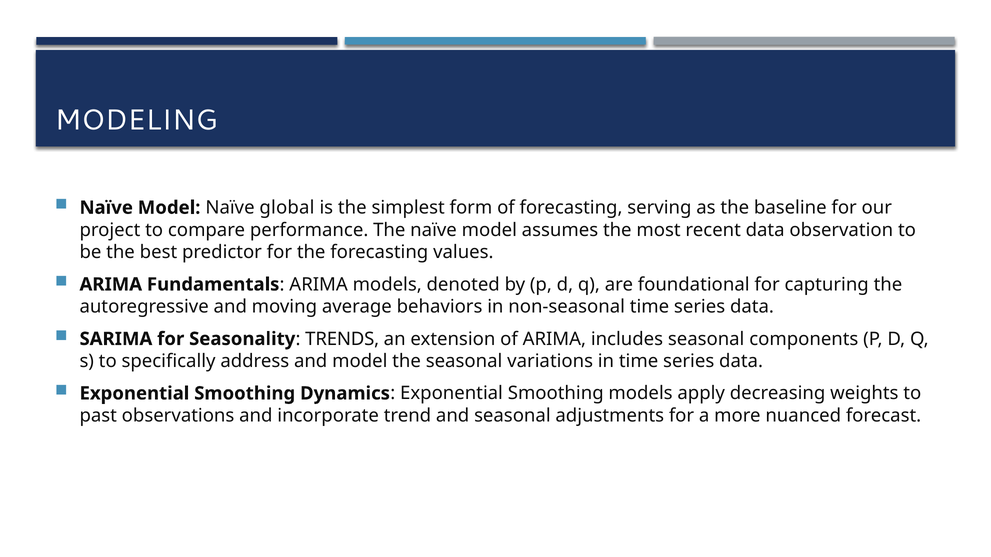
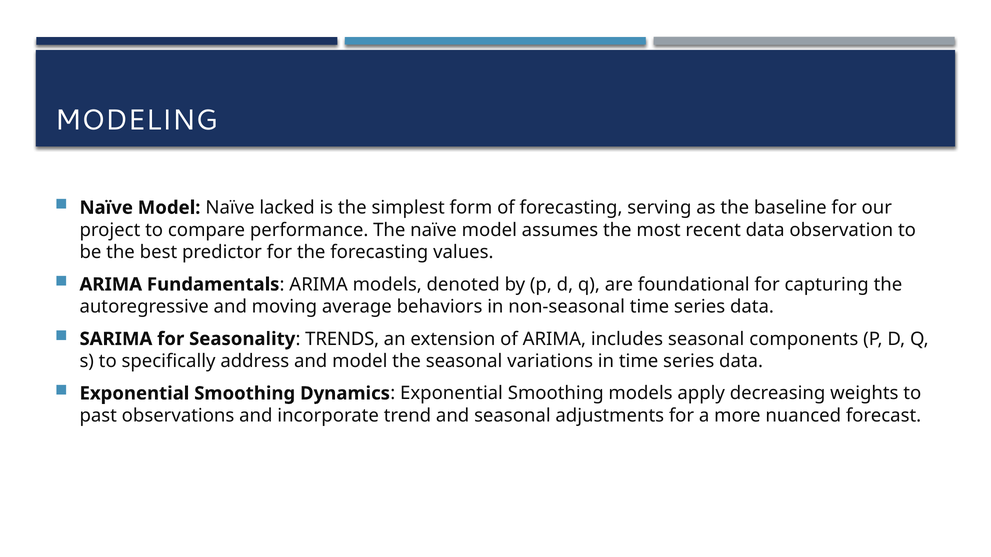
global: global -> lacked
